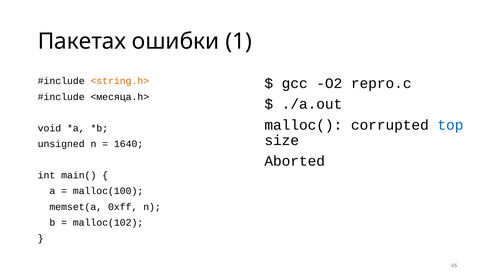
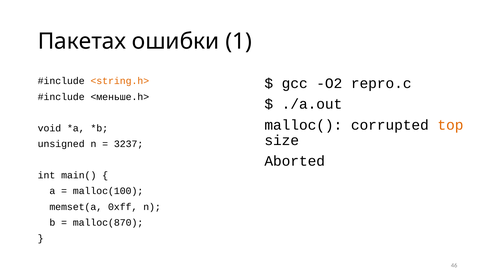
<месяца.h>: <месяца.h> -> <меньше.h>
top colour: blue -> orange
1640: 1640 -> 3237
malloc(102: malloc(102 -> malloc(870
